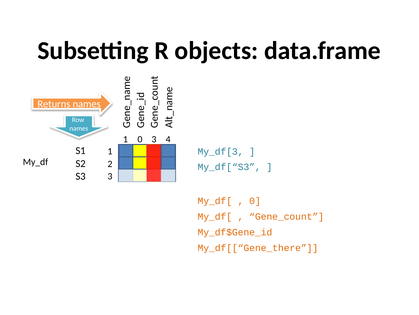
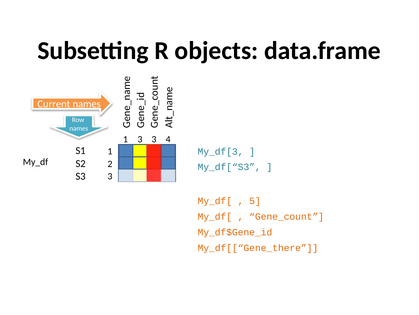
Returns: Returns -> Current
1 0: 0 -> 3
0 at (255, 200): 0 -> 5
